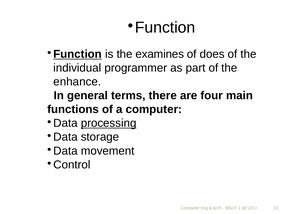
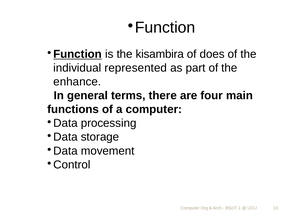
examines: examines -> kisambira
programmer: programmer -> represented
processing underline: present -> none
